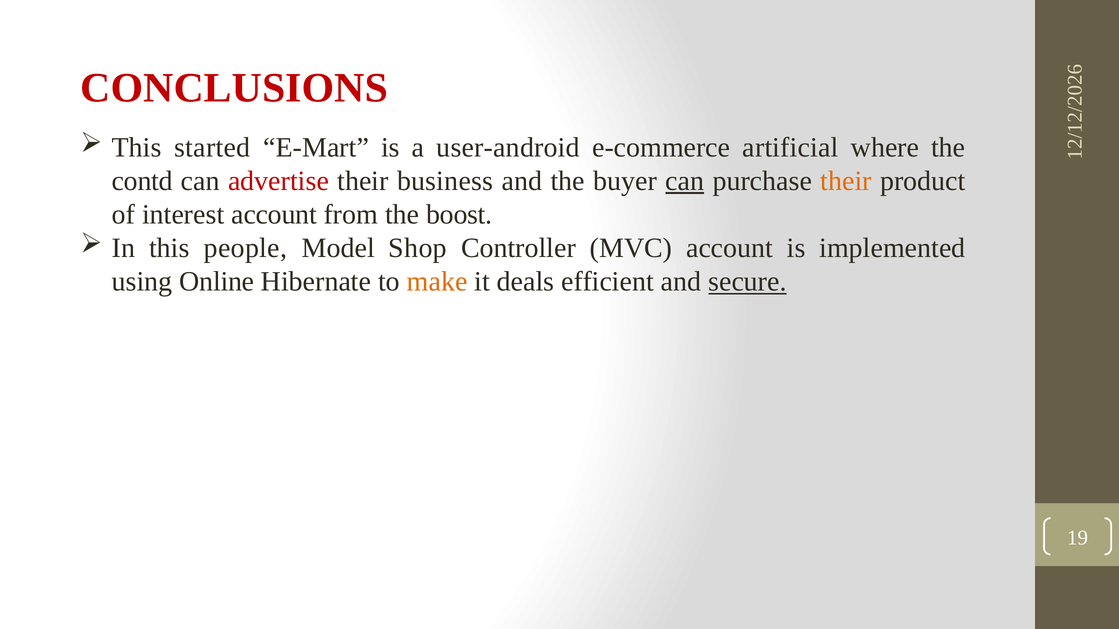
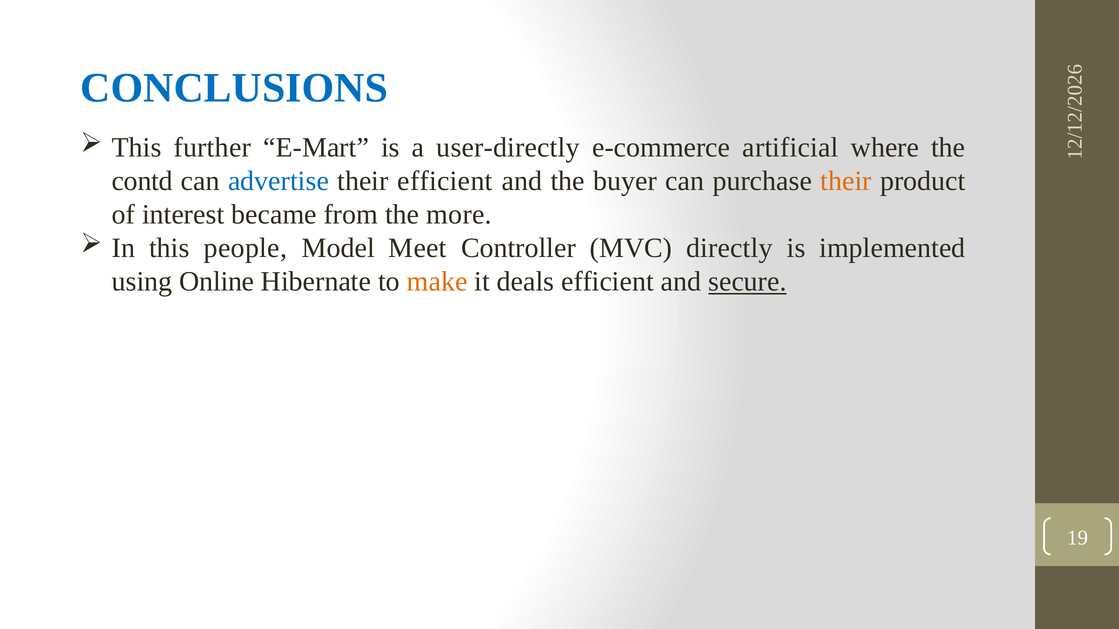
CONCLUSIONS colour: red -> blue
started: started -> further
user-android: user-android -> user-directly
advertise colour: red -> blue
their business: business -> efficient
can at (685, 181) underline: present -> none
interest account: account -> became
boost: boost -> more
Shop: Shop -> Meet
MVC account: account -> directly
